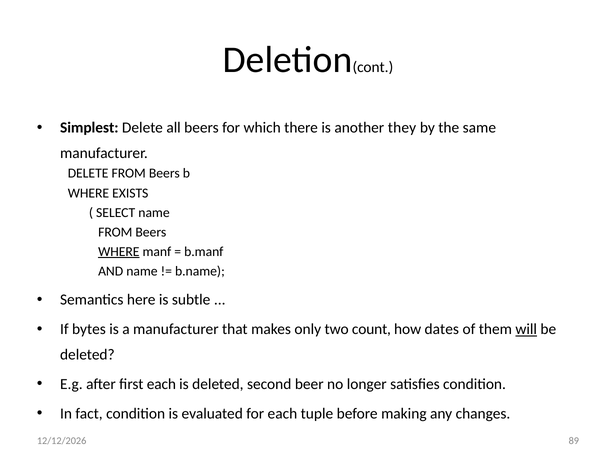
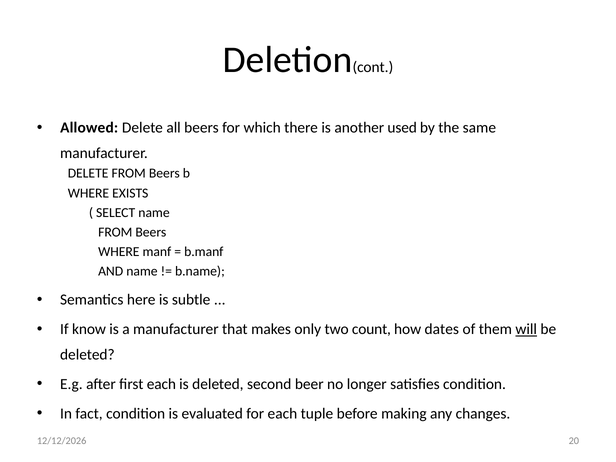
Simplest: Simplest -> Allowed
they: they -> used
WHERE at (119, 252) underline: present -> none
bytes: bytes -> know
89: 89 -> 20
